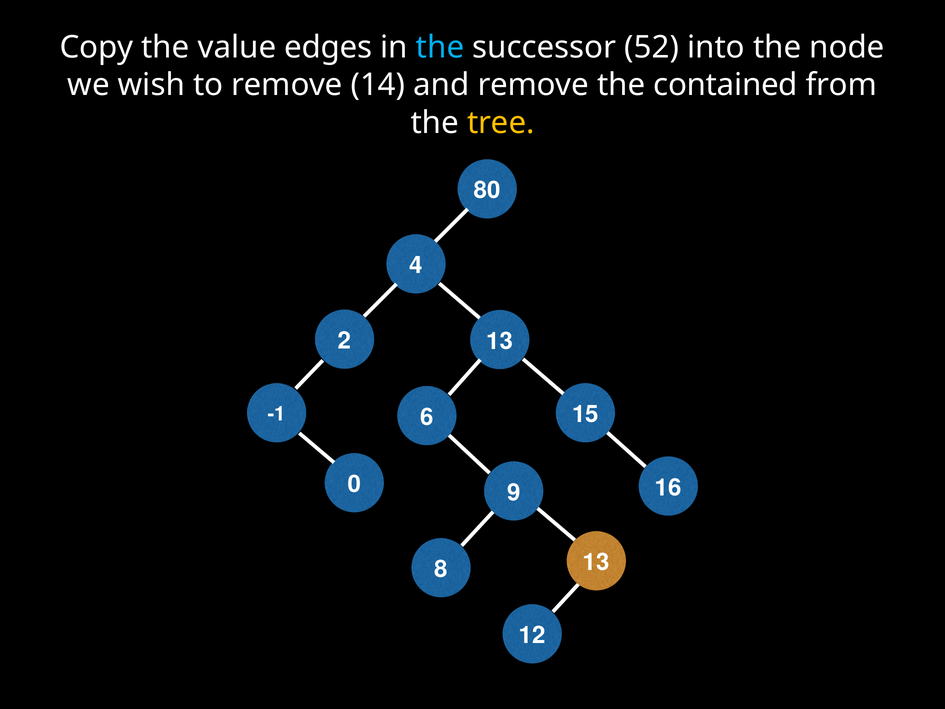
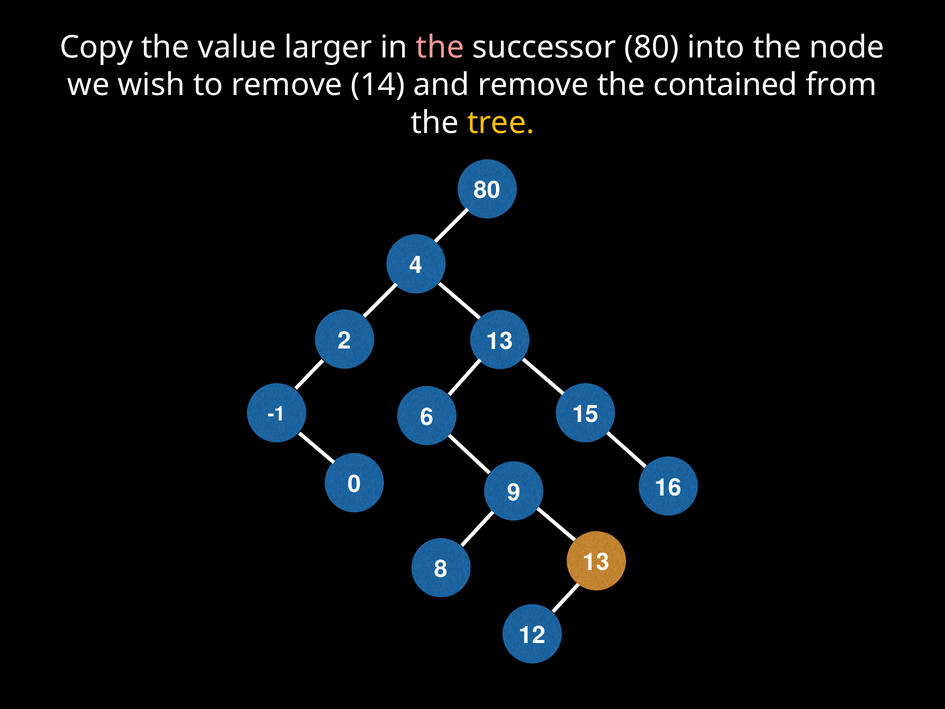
edges: edges -> larger
the at (440, 47) colour: light blue -> pink
successor 52: 52 -> 80
